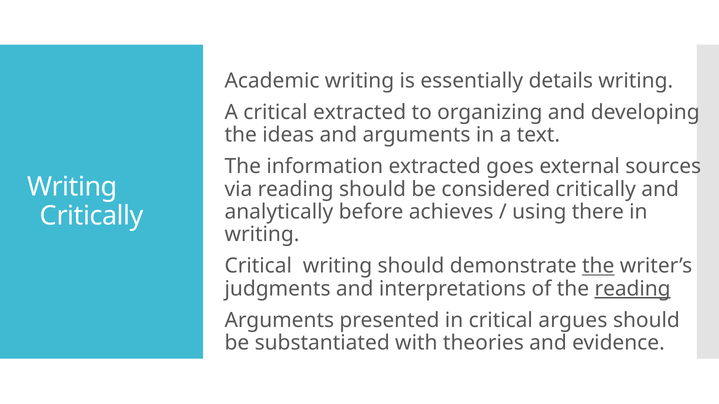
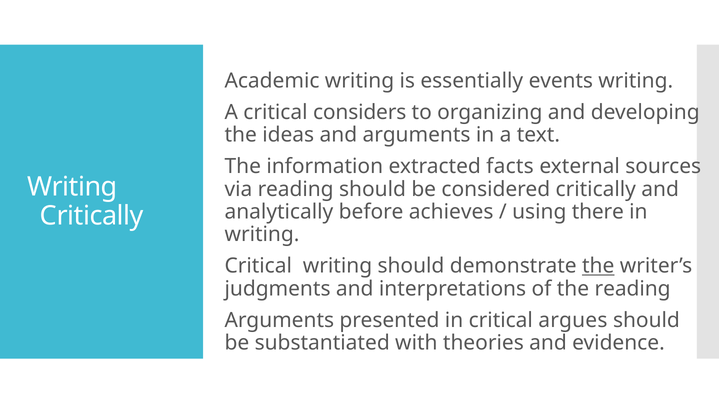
details: details -> events
critical extracted: extracted -> considers
goes: goes -> facts
reading at (633, 289) underline: present -> none
